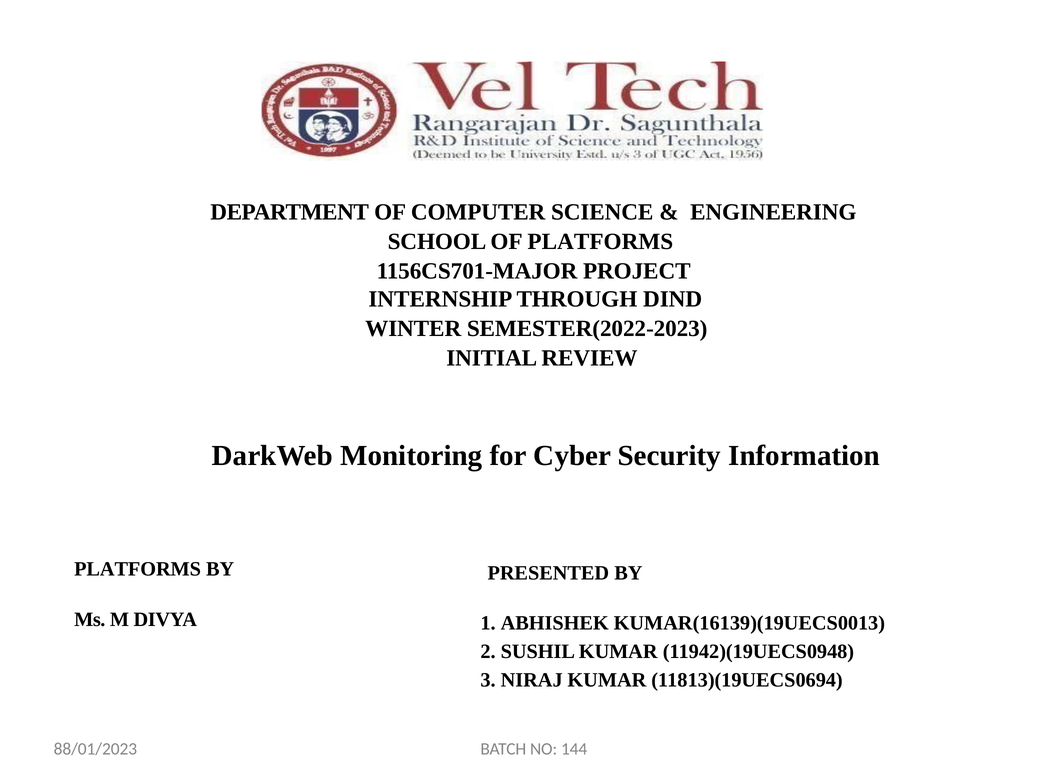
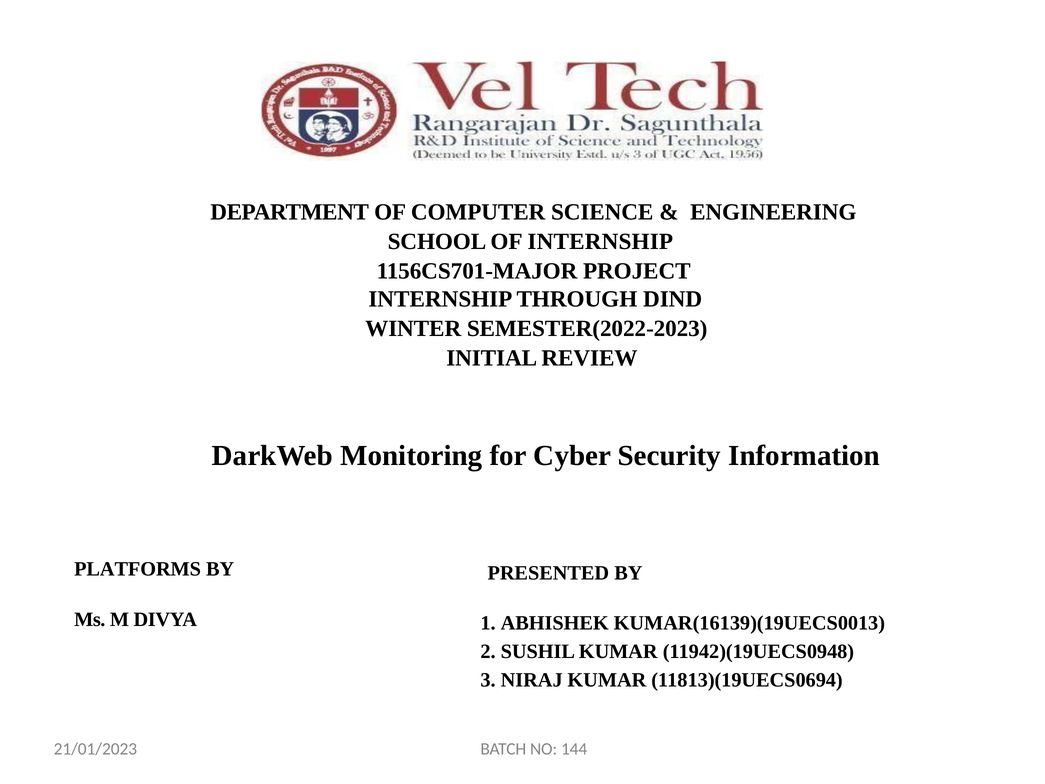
OF PLATFORMS: PLATFORMS -> INTERNSHIP
88/01/2023: 88/01/2023 -> 21/01/2023
